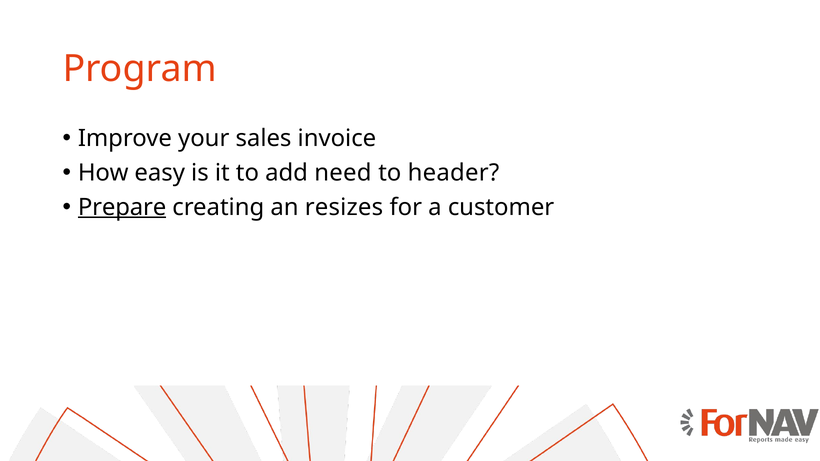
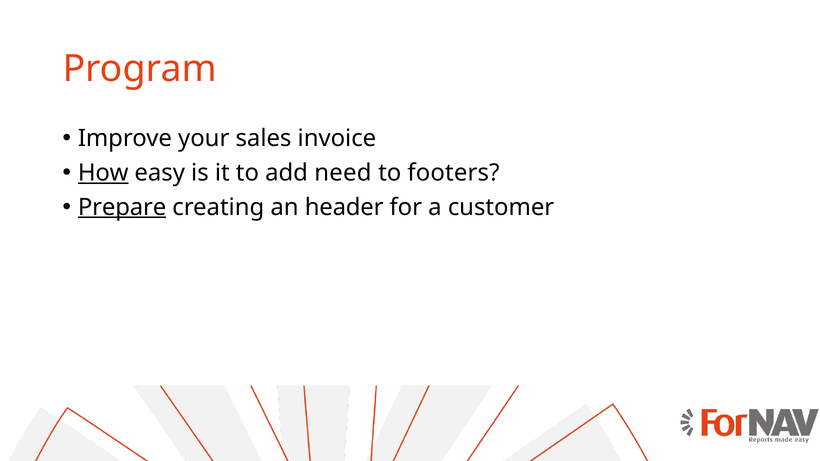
How underline: none -> present
header: header -> footers
resizes: resizes -> header
